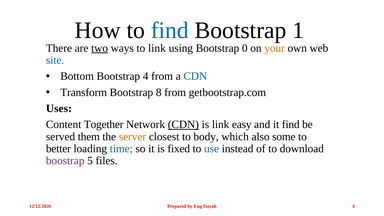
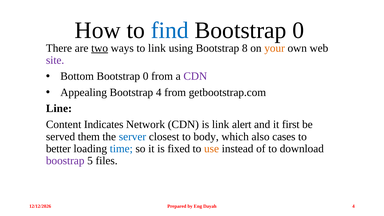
1 at (298, 30): 1 -> 0
0: 0 -> 8
site colour: blue -> purple
4 at (146, 76): 4 -> 0
CDN at (195, 76) colour: blue -> purple
Transform: Transform -> Appealing
Bootstrap 8: 8 -> 4
Uses: Uses -> Line
Together: Together -> Indicates
CDN at (183, 125) underline: present -> none
easy: easy -> alert
it find: find -> first
server colour: orange -> blue
some: some -> cases
use colour: blue -> orange
